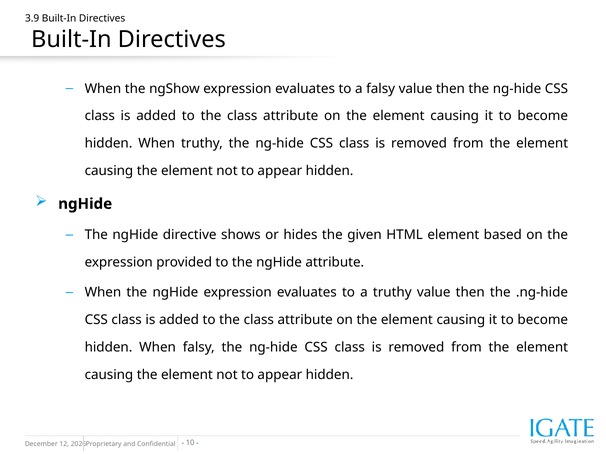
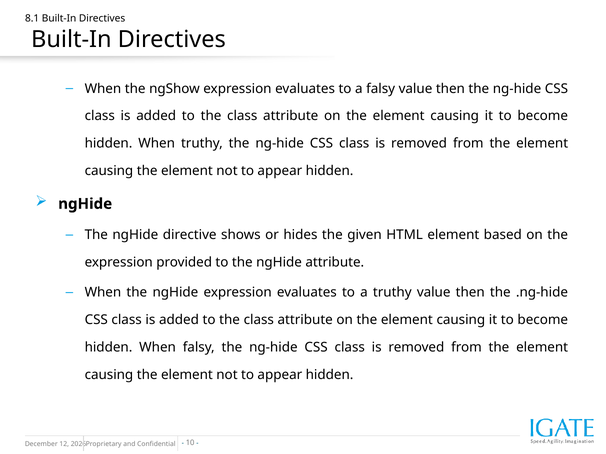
3.9: 3.9 -> 8.1
